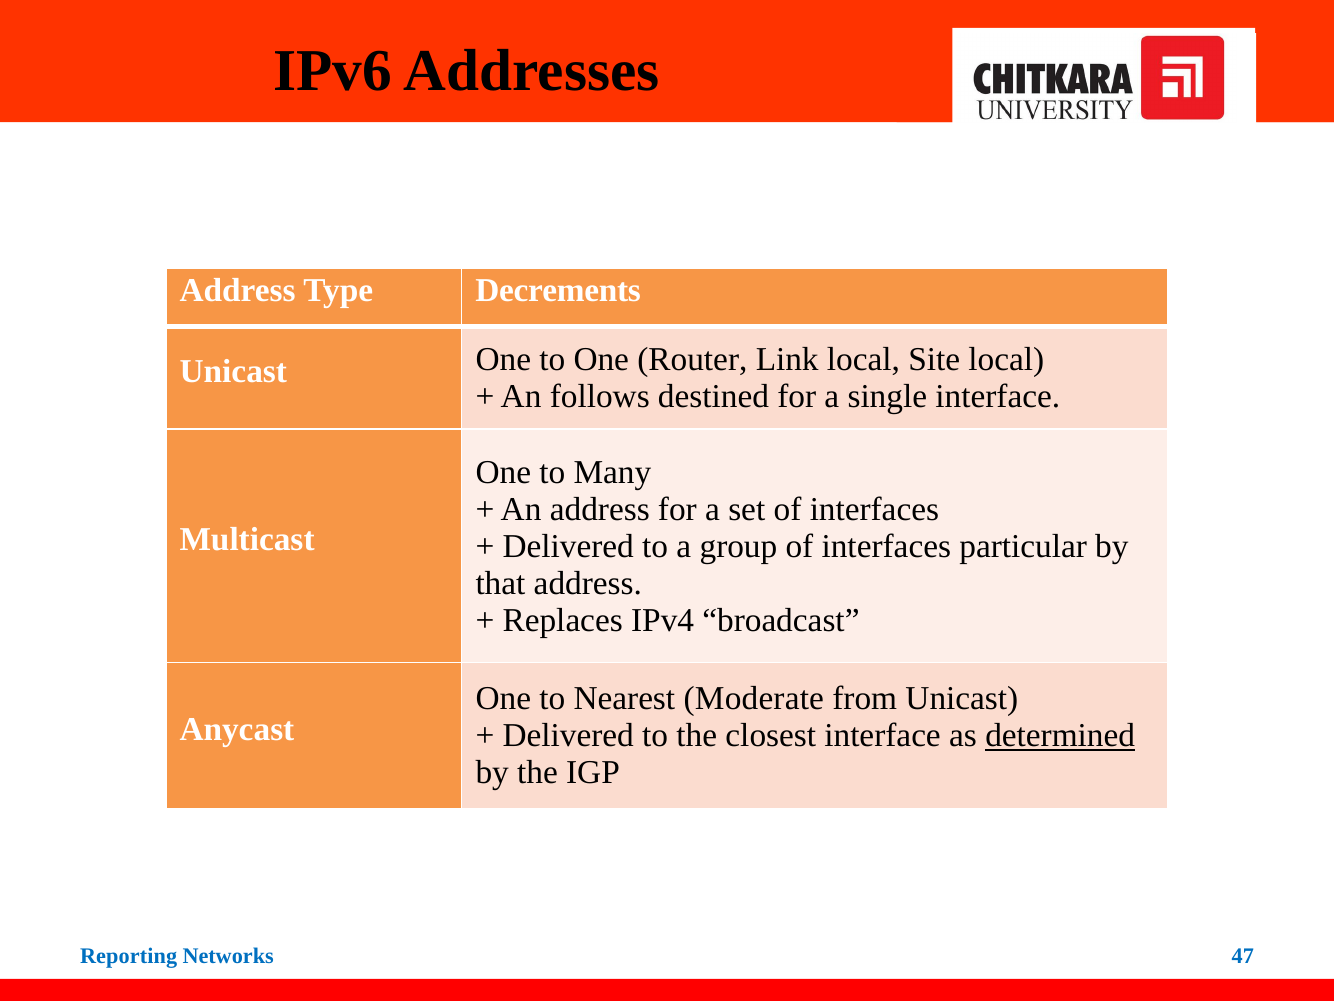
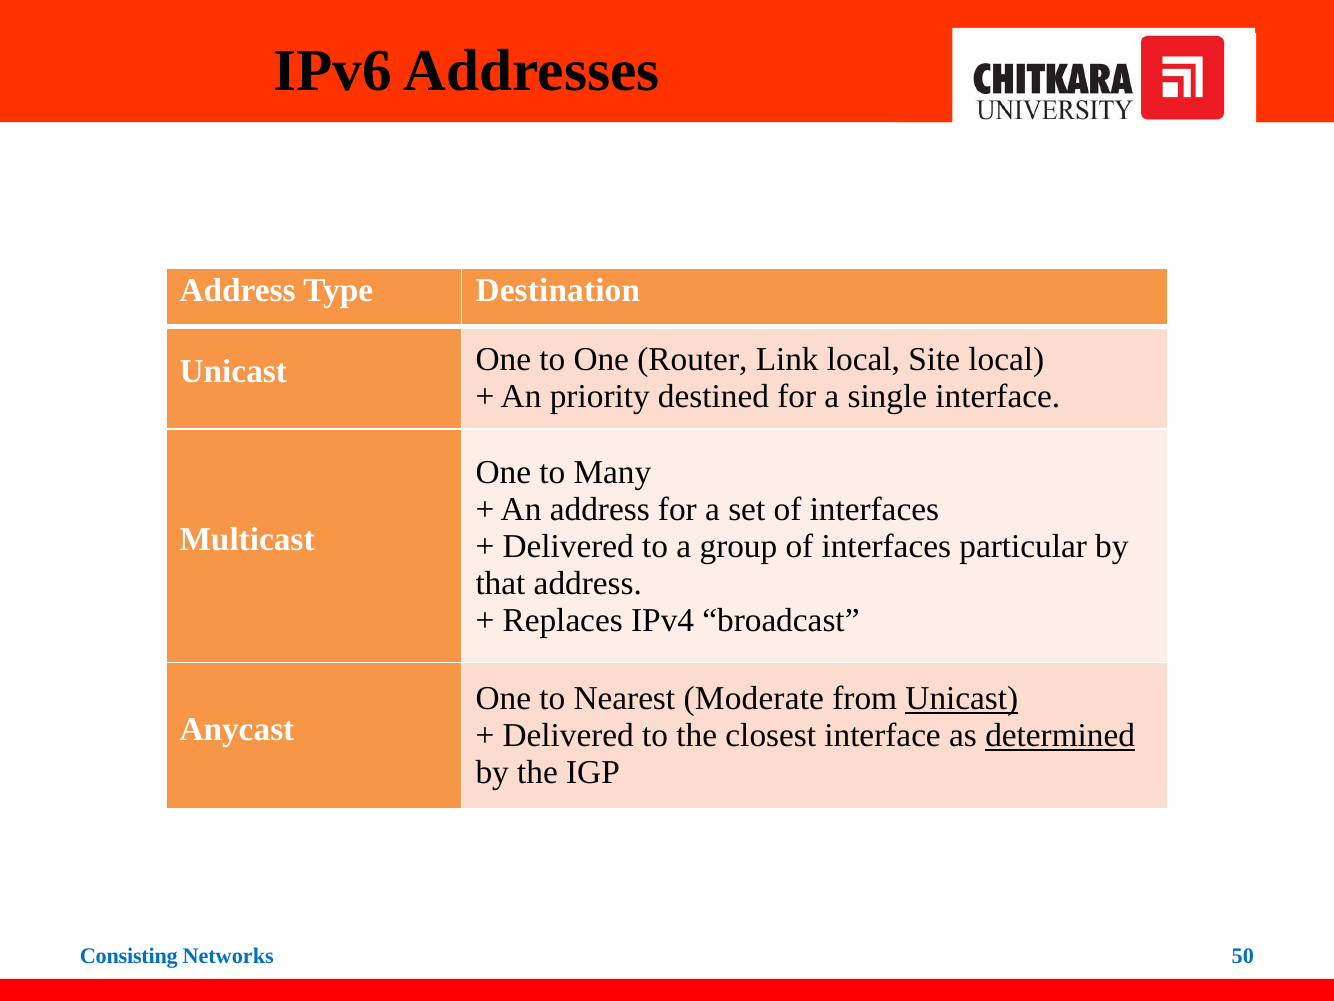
Decrements: Decrements -> Destination
follows: follows -> priority
Unicast at (962, 699) underline: none -> present
Reporting: Reporting -> Consisting
47: 47 -> 50
